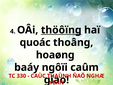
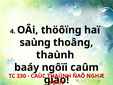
thöôïng underline: present -> none
quoác: quoác -> saùng
hoaøng at (55, 55): hoaøng -> thaùnh
